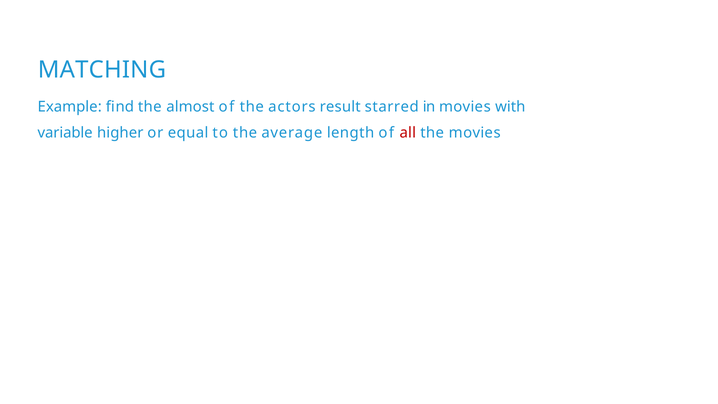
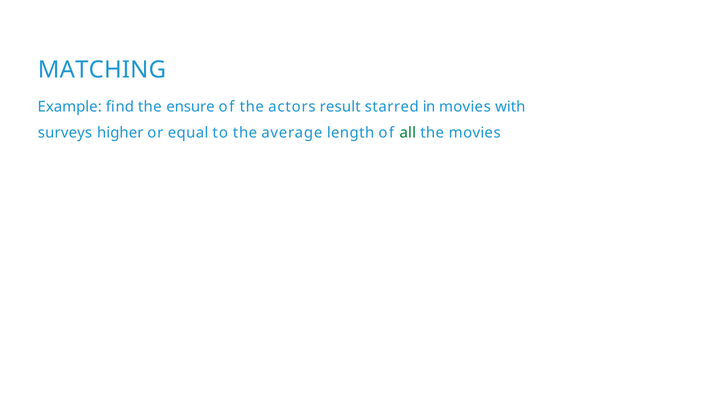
almost: almost -> ensure
variable: variable -> surveys
all colour: red -> green
